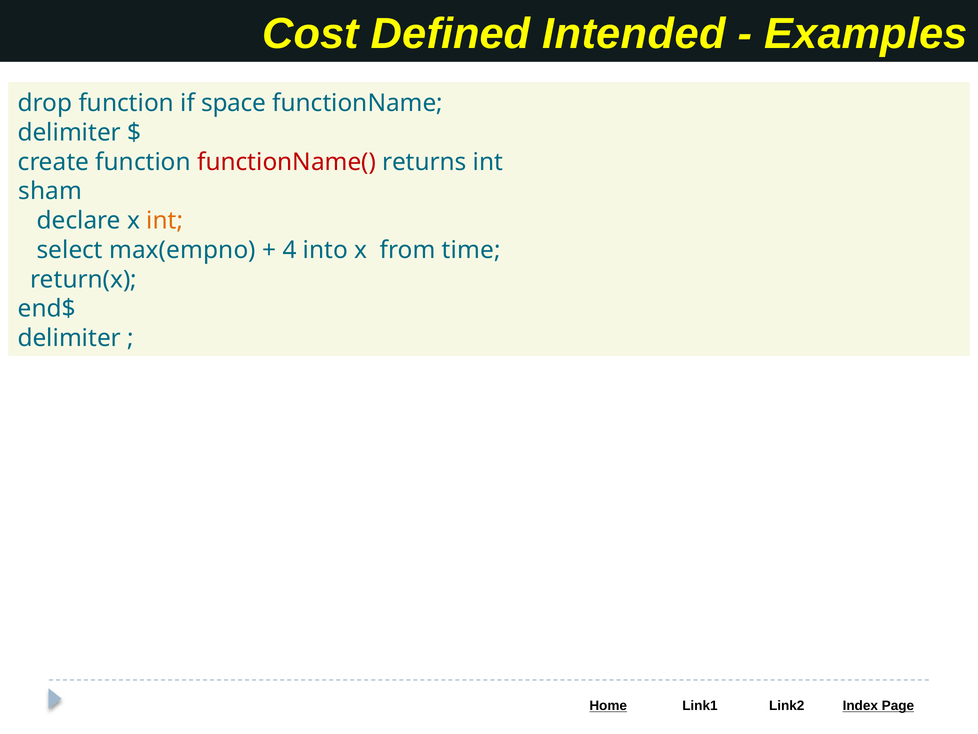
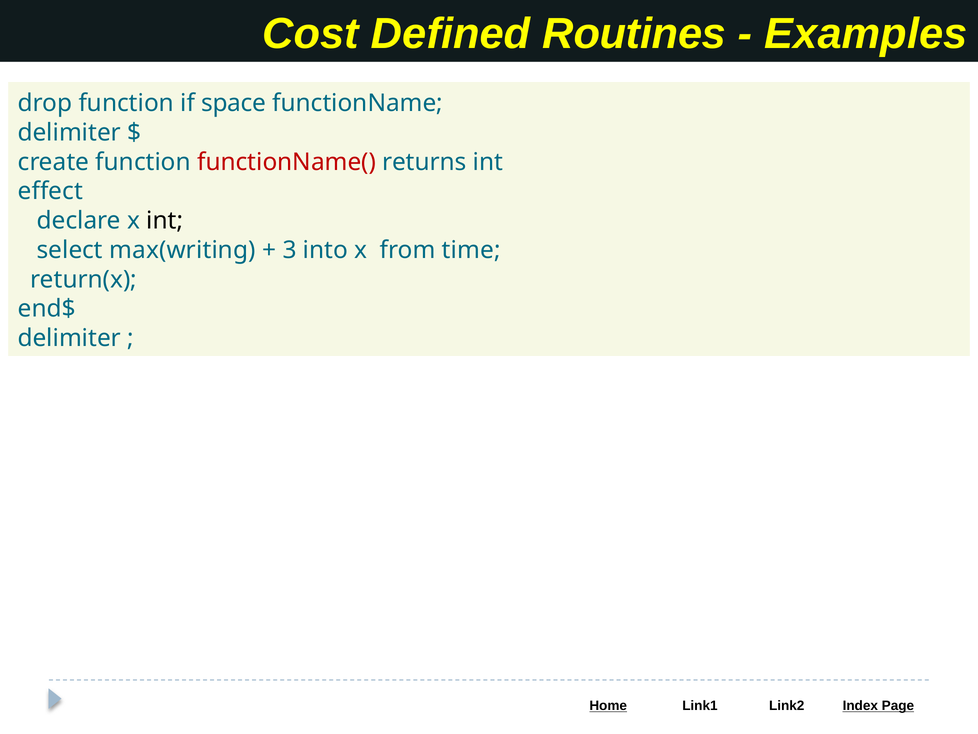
Intended: Intended -> Routines
sham: sham -> effect
int at (165, 221) colour: orange -> black
max(empno: max(empno -> max(writing
4: 4 -> 3
